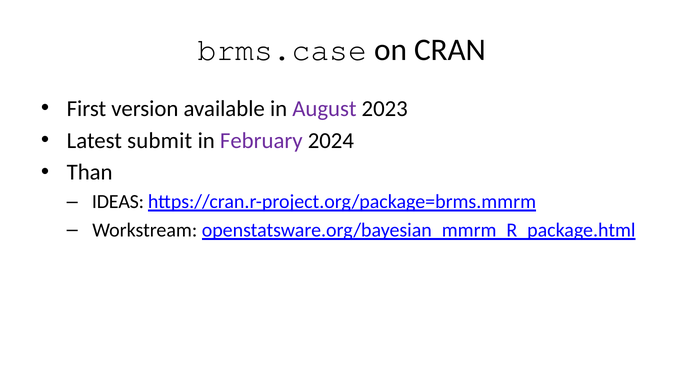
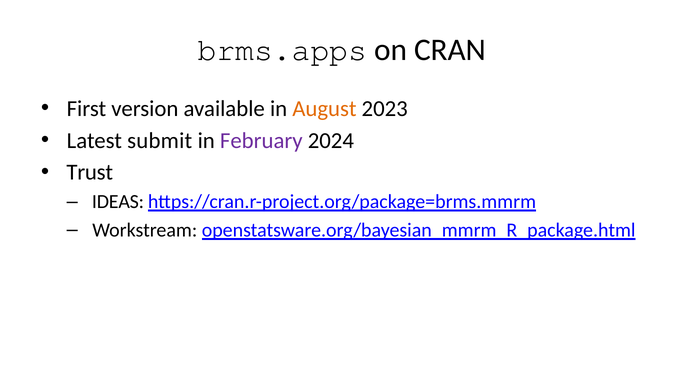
brms.case: brms.case -> brms.apps
August colour: purple -> orange
Than: Than -> Trust
